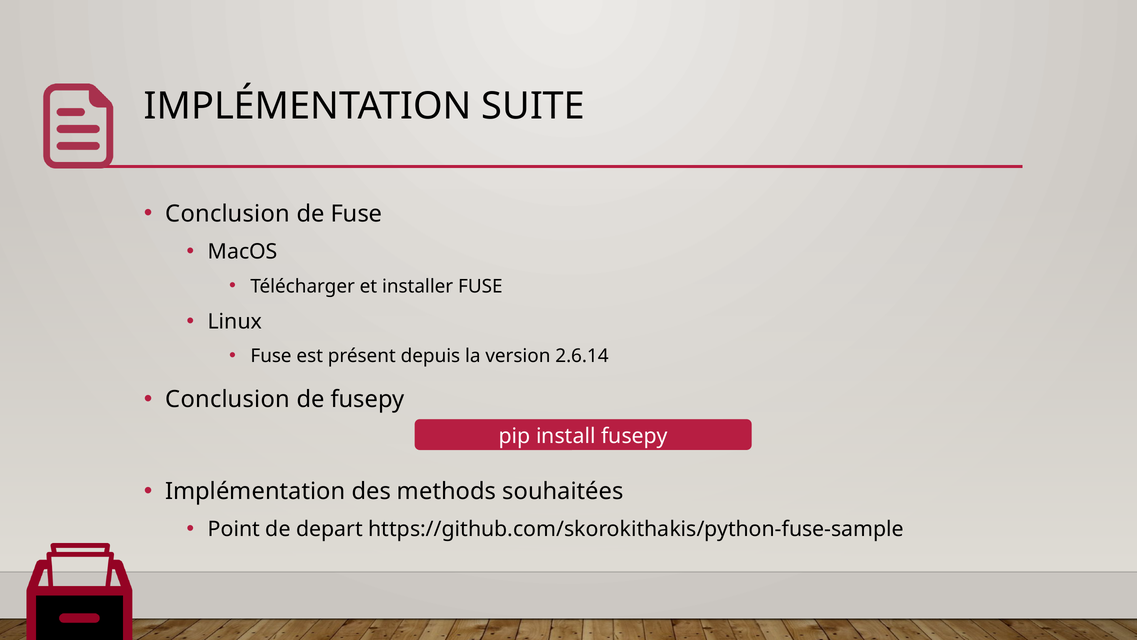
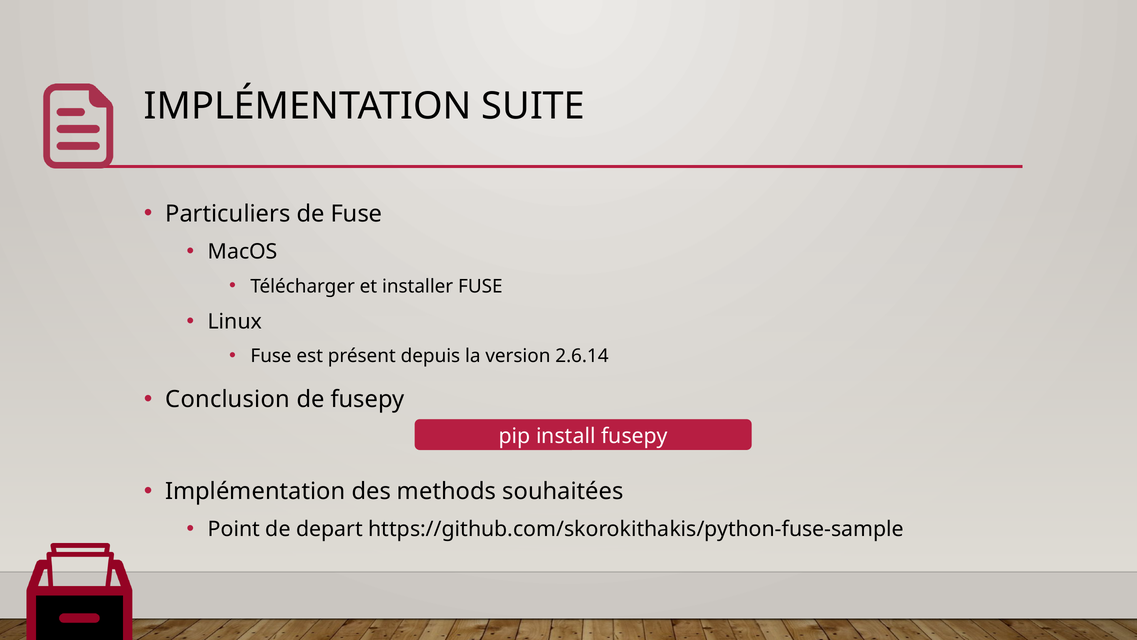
Conclusion at (228, 214): Conclusion -> Particuliers
